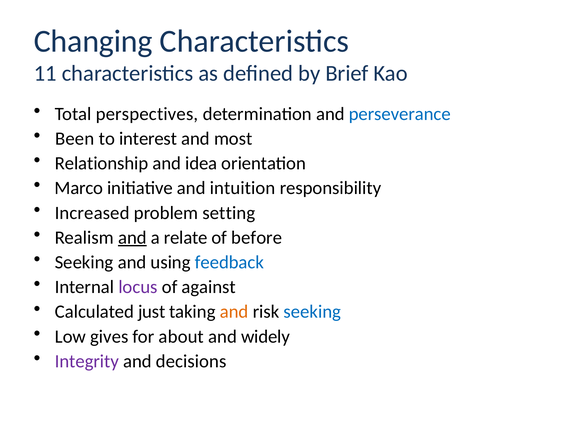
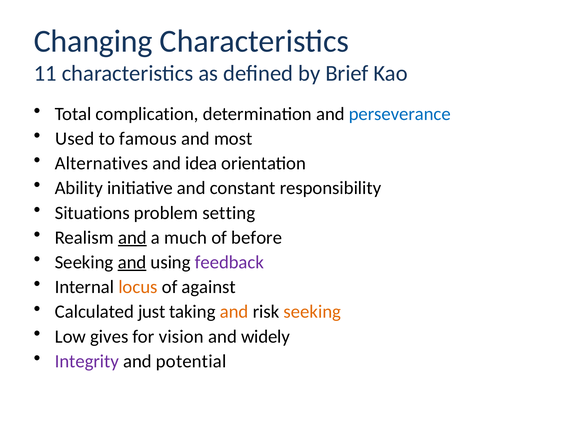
perspectives: perspectives -> complication
Been: Been -> Used
interest: interest -> famous
Relationship: Relationship -> Alternatives
Marco: Marco -> Ability
intuition: intuition -> constant
Increased: Increased -> Situations
relate: relate -> much
and at (132, 262) underline: none -> present
feedback colour: blue -> purple
locus colour: purple -> orange
seeking at (312, 311) colour: blue -> orange
about: about -> vision
decisions: decisions -> potential
